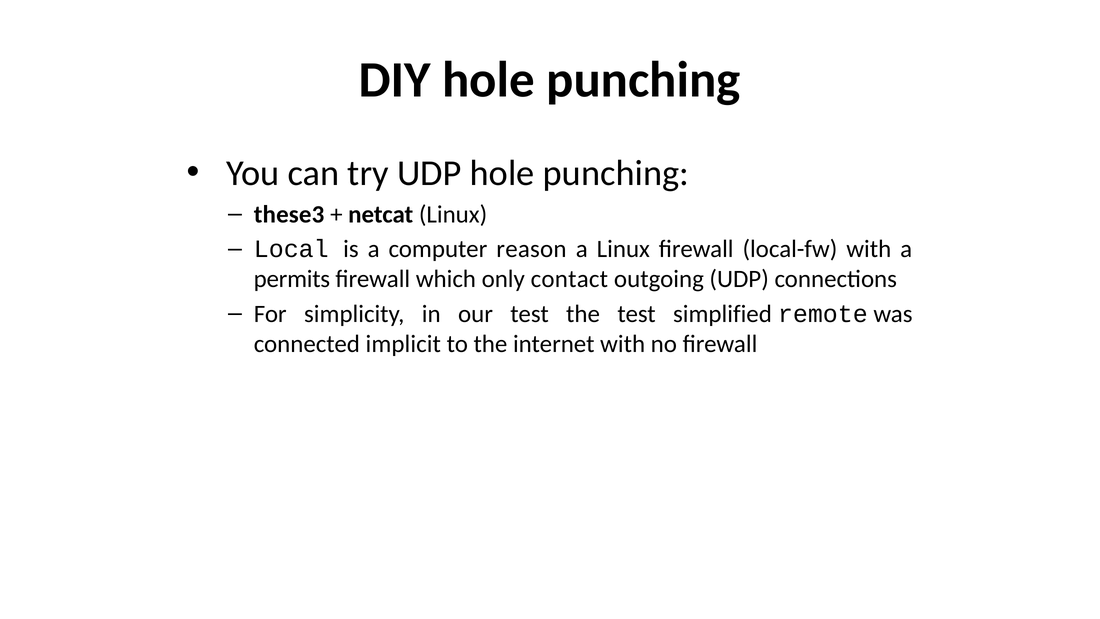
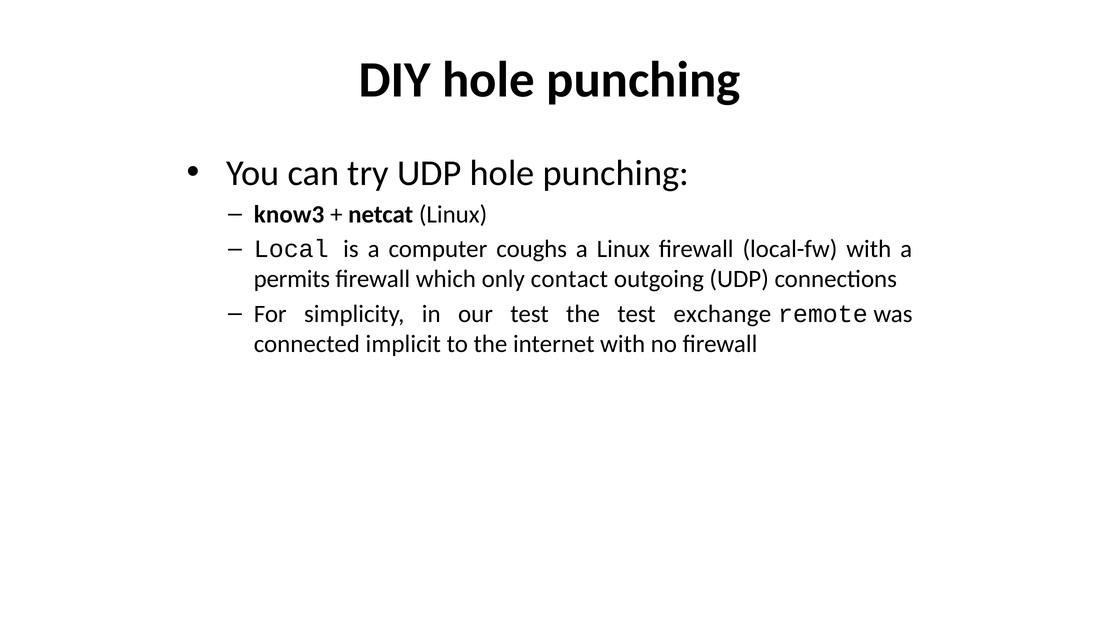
these3: these3 -> know3
reason: reason -> coughs
simplified: simplified -> exchange
